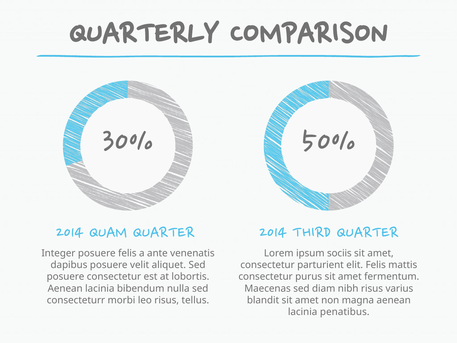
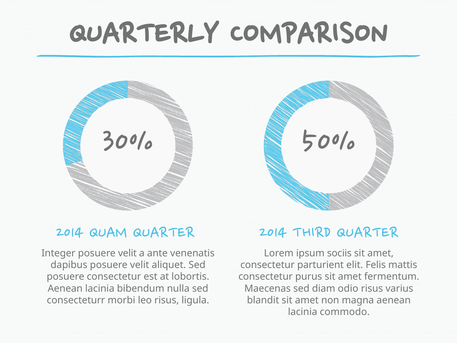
Integer posuere felis: felis -> velit
nibh: nibh -> odio
tellus: tellus -> ligula
penatibus: penatibus -> commodo
